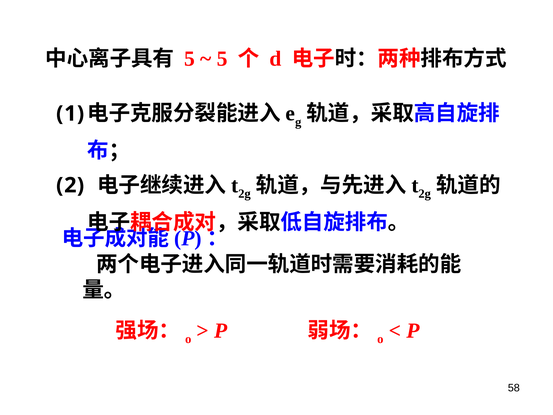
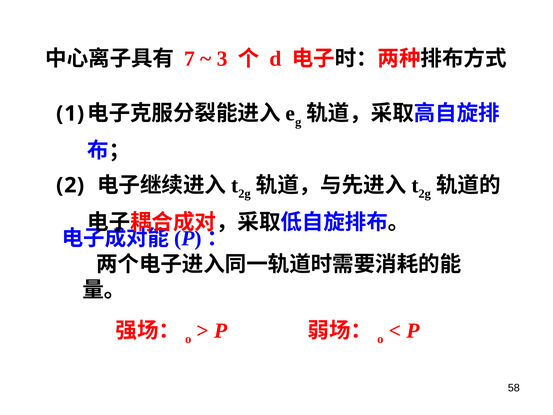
5 at (189, 59): 5 -> 7
5 at (222, 59): 5 -> 3
